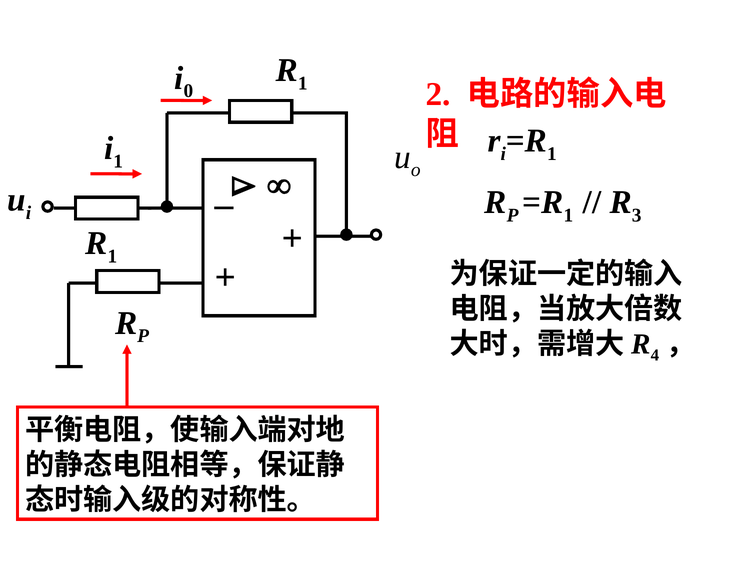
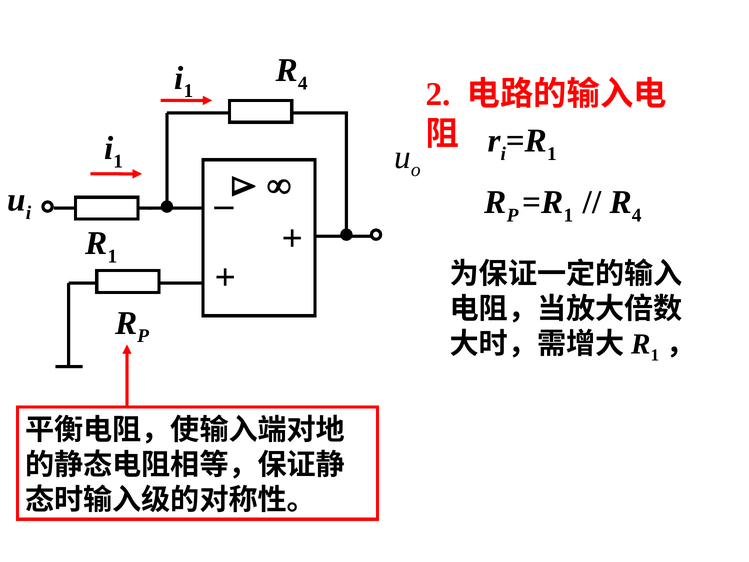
1 at (303, 83): 1 -> 4
0 at (188, 91): 0 -> 1
3 at (637, 215): 3 -> 4
4 at (655, 355): 4 -> 1
